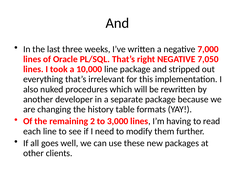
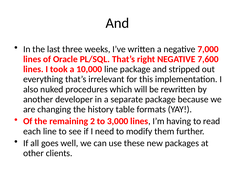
7,050: 7,050 -> 7,600
